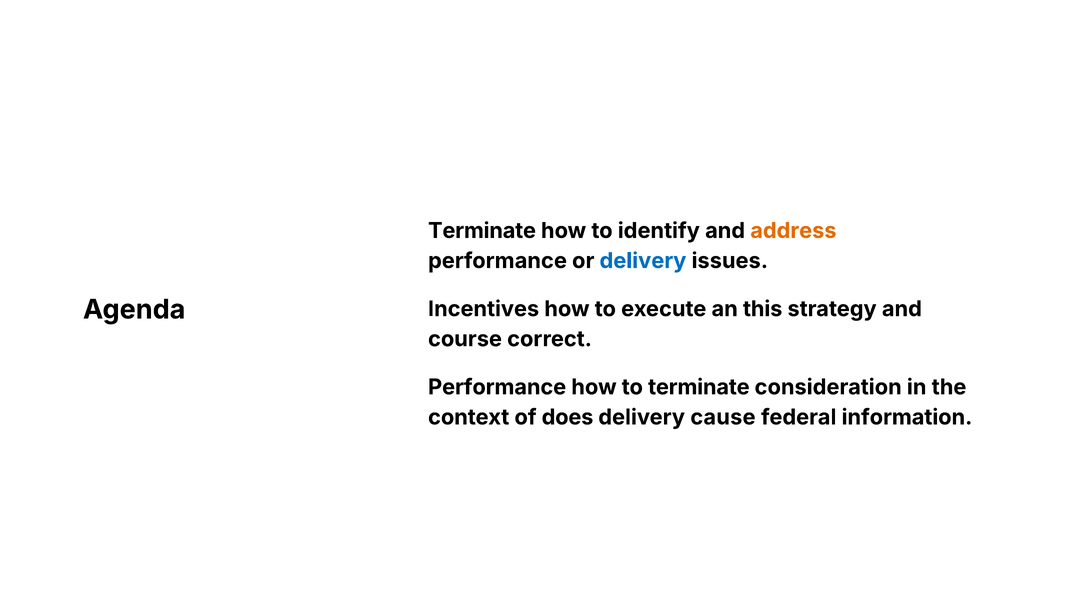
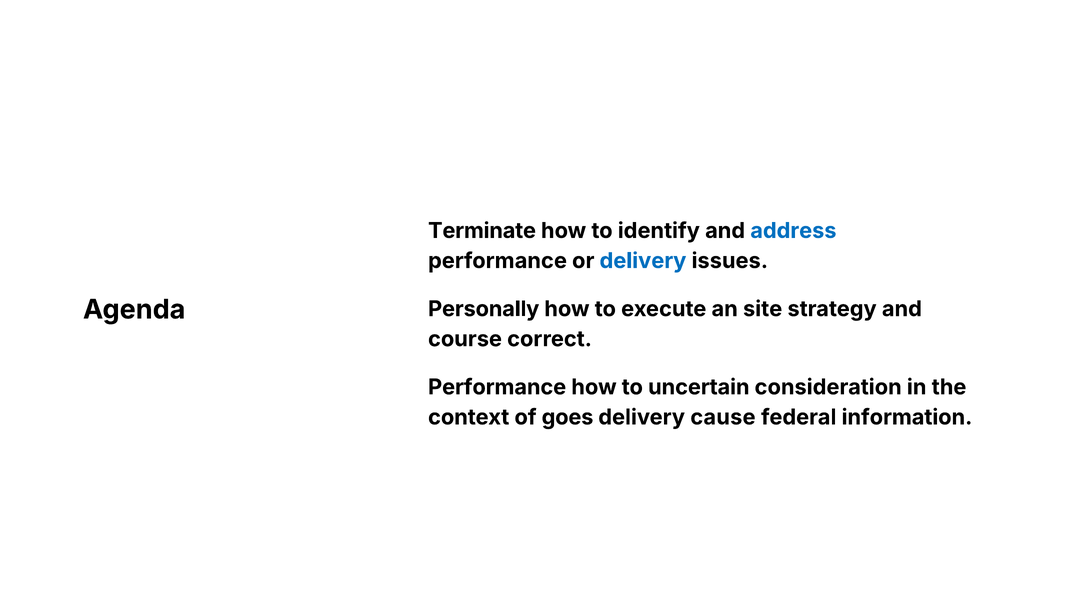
address colour: orange -> blue
Incentives: Incentives -> Personally
this: this -> site
to terminate: terminate -> uncertain
does: does -> goes
